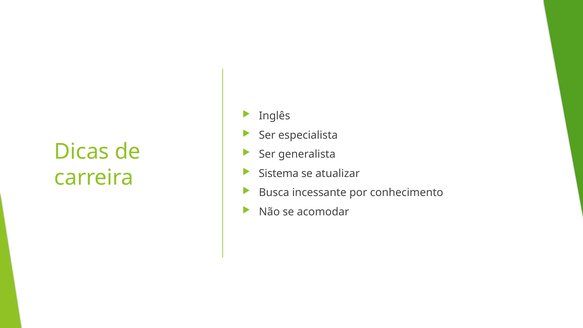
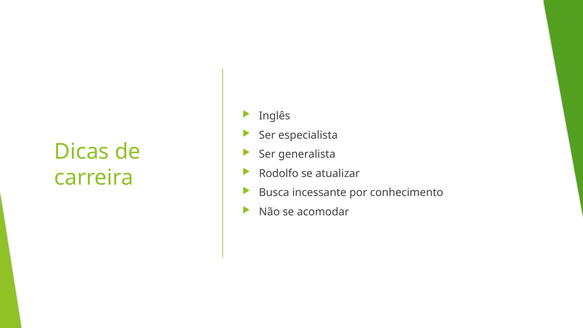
Sistema: Sistema -> Rodolfo
